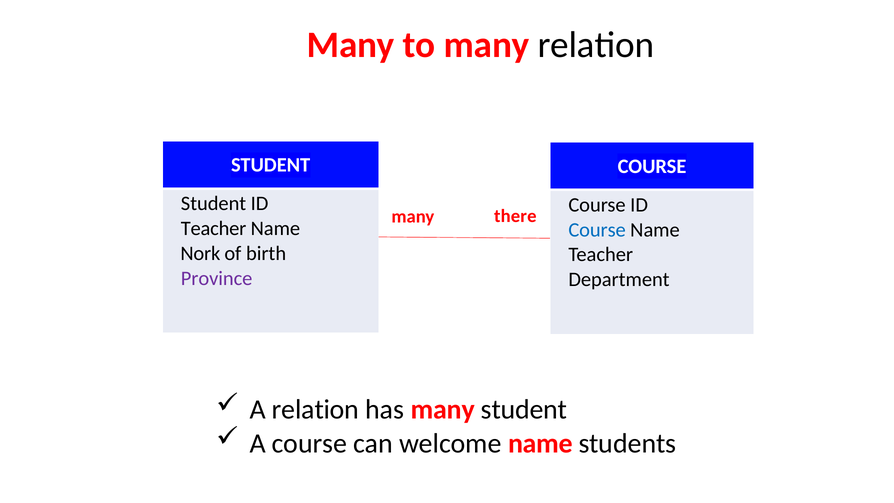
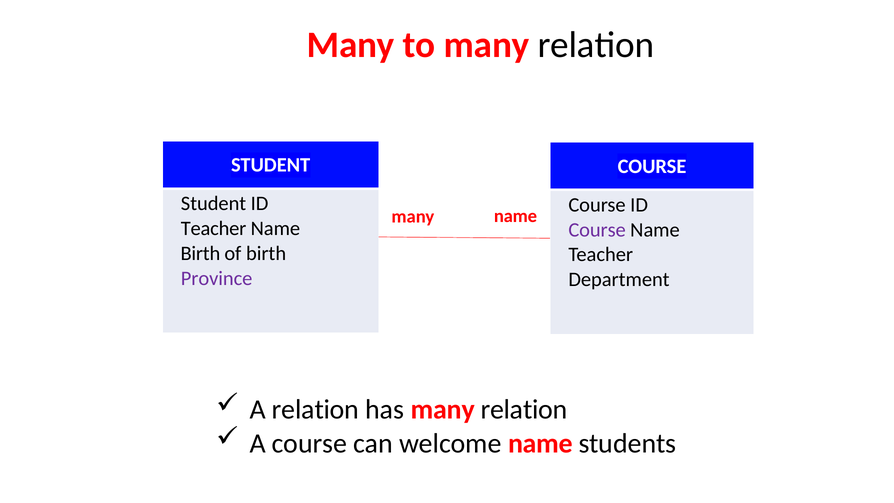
there at (515, 216): there -> name
Course at (597, 230) colour: blue -> purple
Nork at (200, 253): Nork -> Birth
has many student: student -> relation
